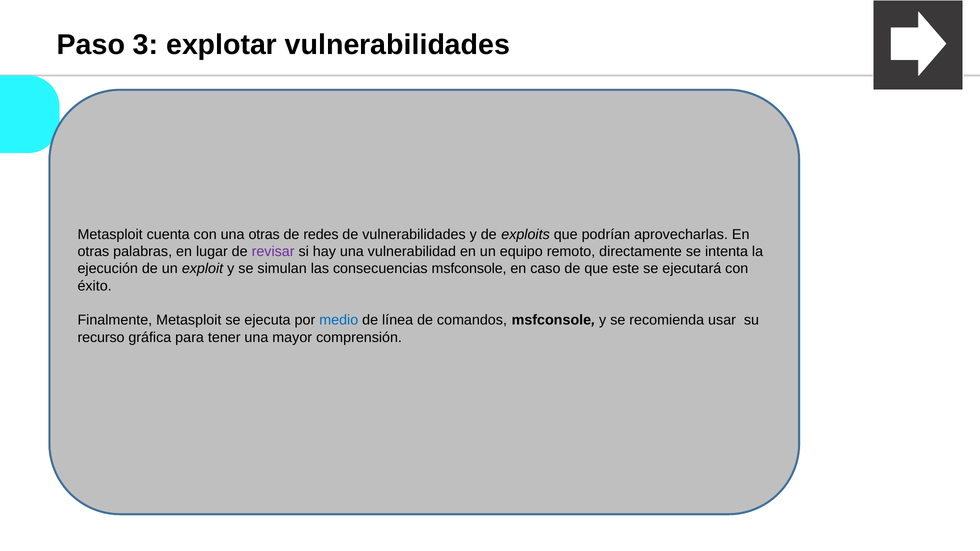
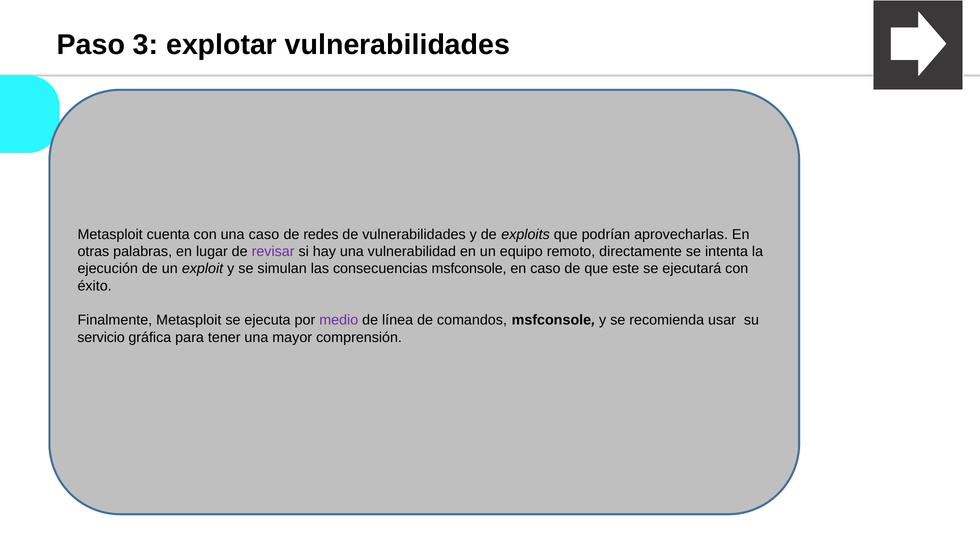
una otras: otras -> caso
medio colour: blue -> purple
recurso: recurso -> servicio
